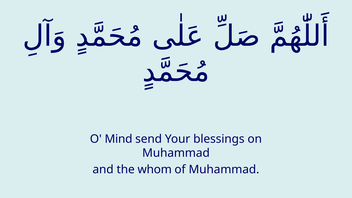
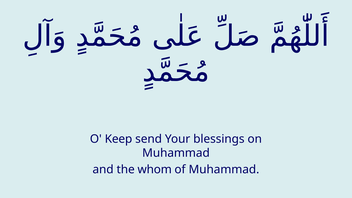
Mind: Mind -> Keep
